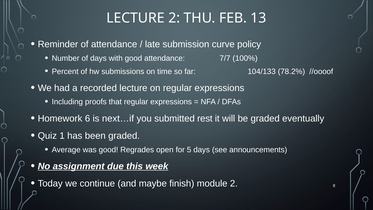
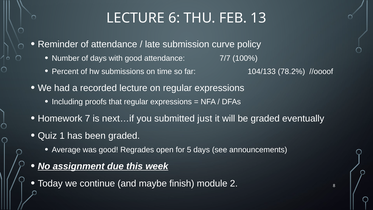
LECTURE 2: 2 -> 6
6: 6 -> 7
rest: rest -> just
